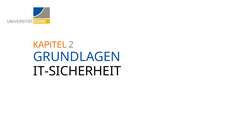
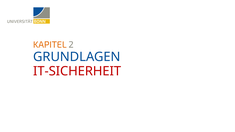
IT-SICHERHEIT colour: black -> red
